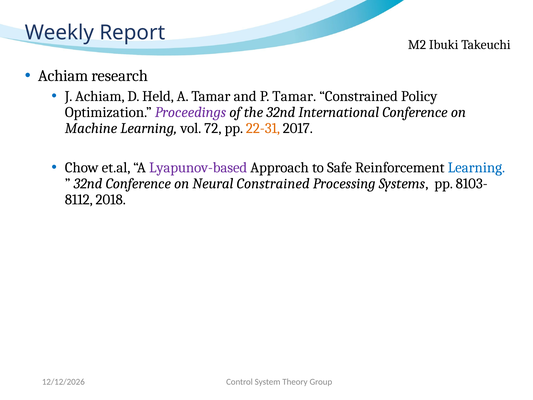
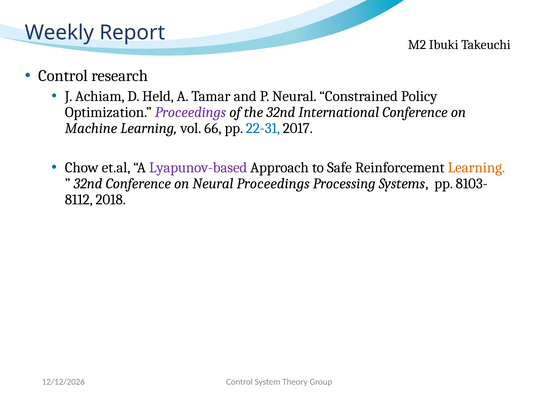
Achiam at (63, 76): Achiam -> Control
P Tamar: Tamar -> Neural
72: 72 -> 66
22-31 colour: orange -> blue
Learning at (476, 167) colour: blue -> orange
Neural Constrained: Constrained -> Proceedings
